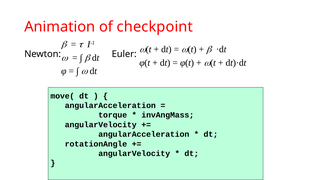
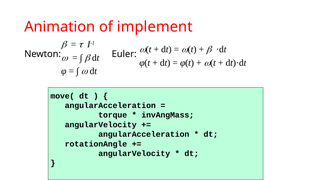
checkpoint: checkpoint -> implement
